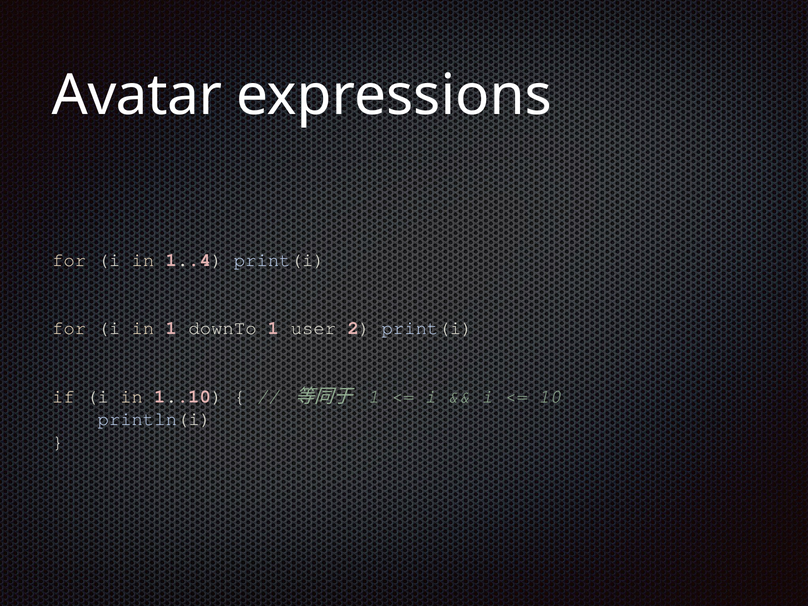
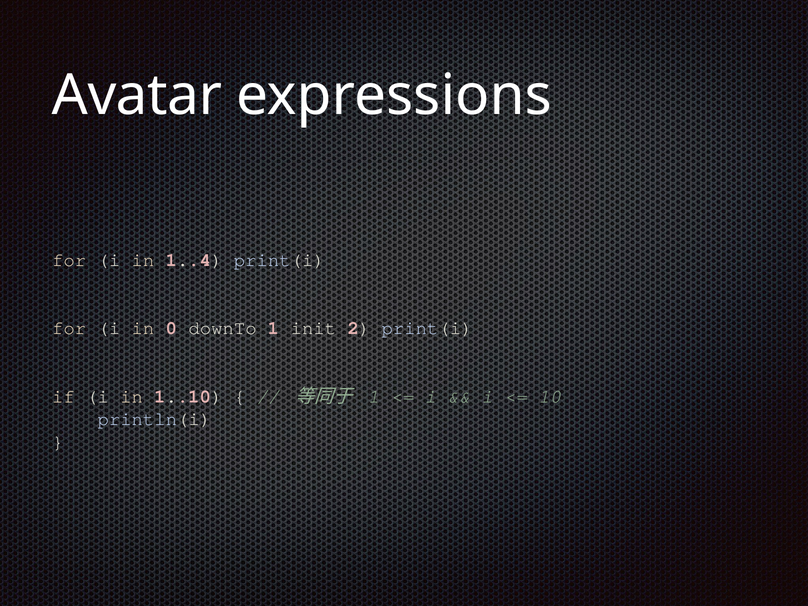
in 1: 1 -> 0
user: user -> init
